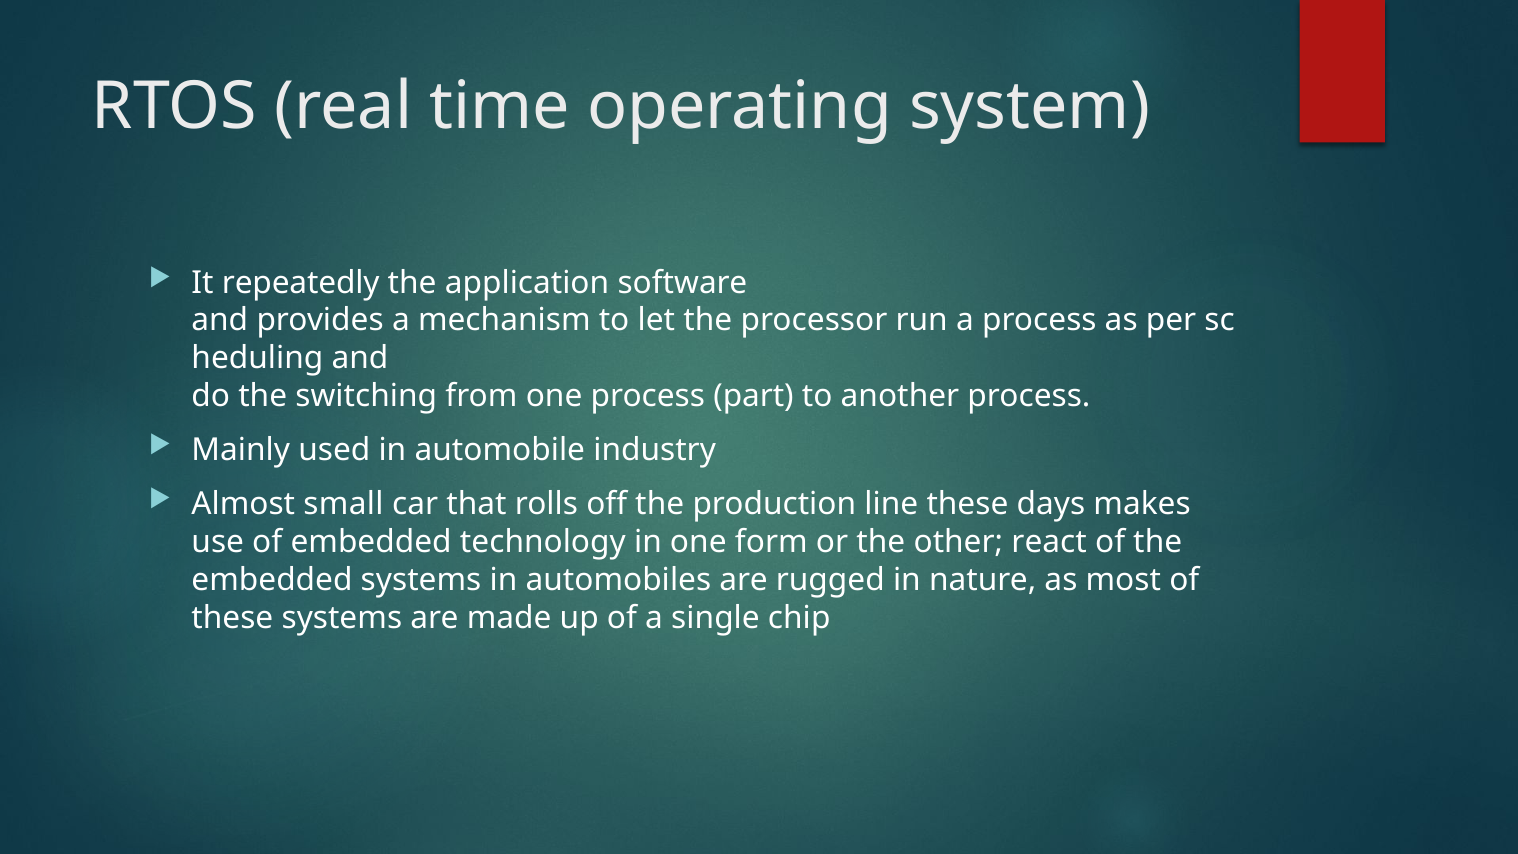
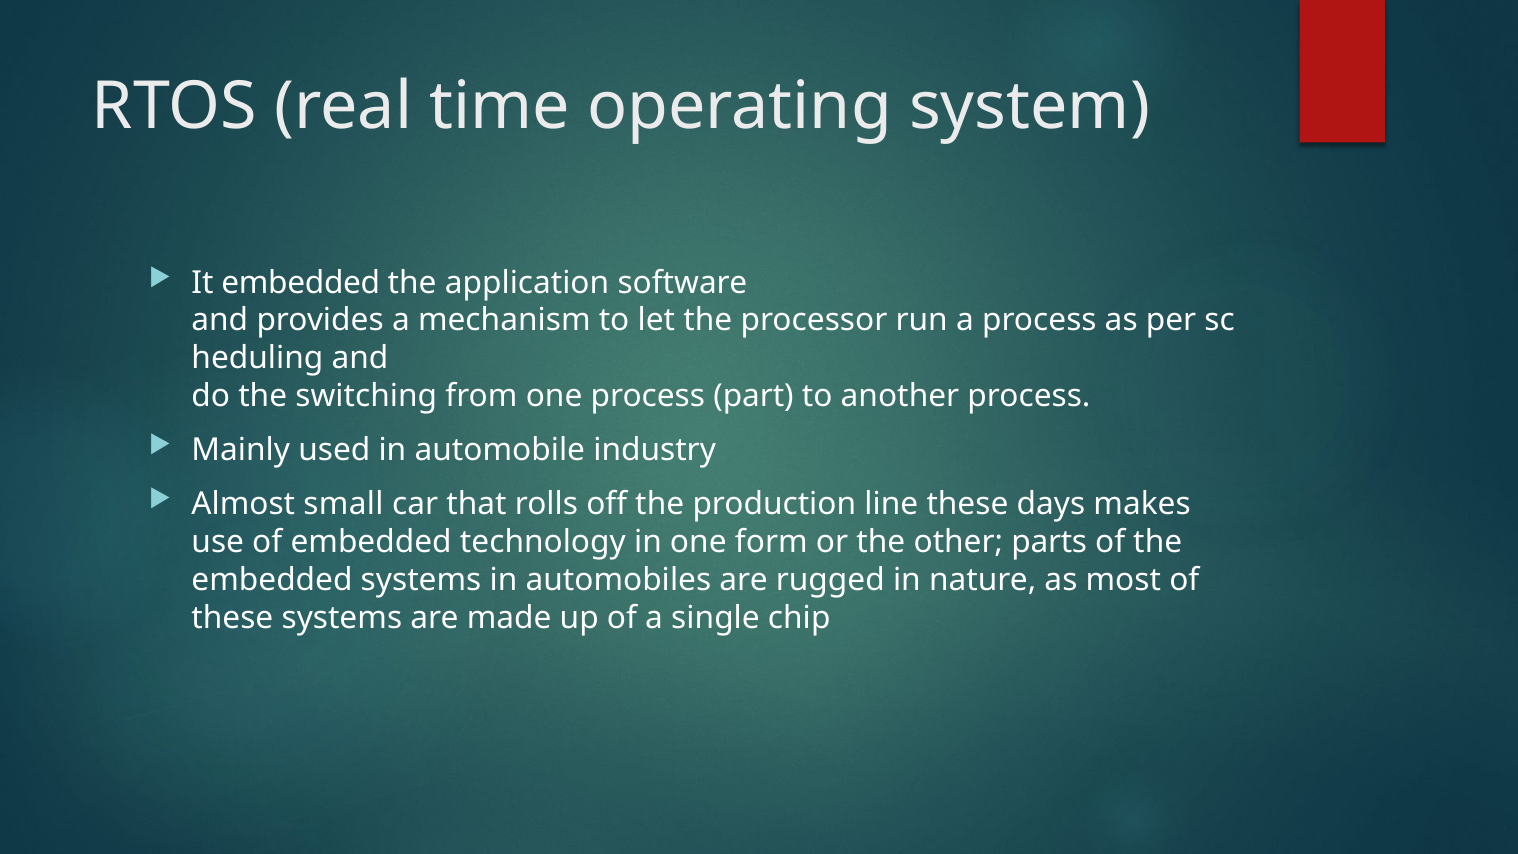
It repeatedly: repeatedly -> embedded
react: react -> parts
